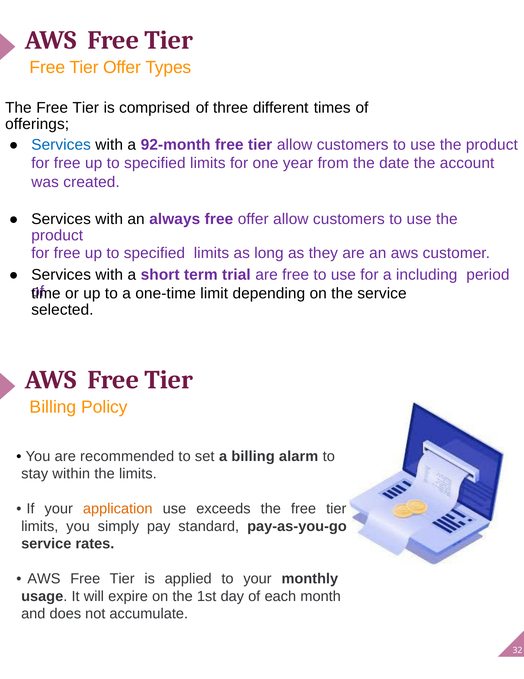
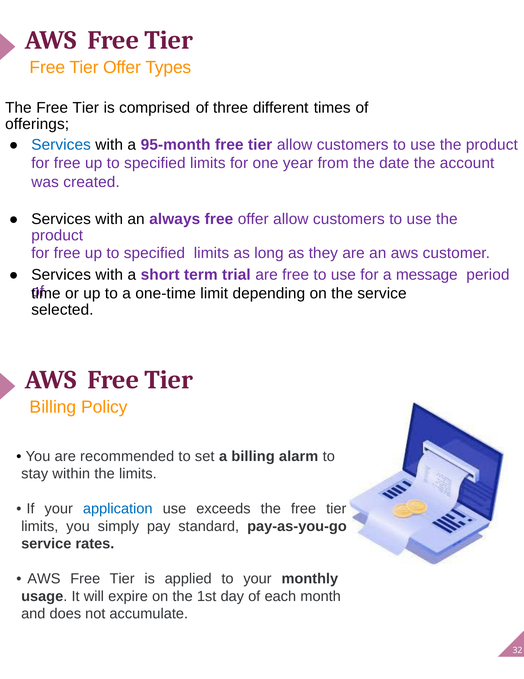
92-month: 92-month -> 95-month
including: including -> message
application colour: orange -> blue
